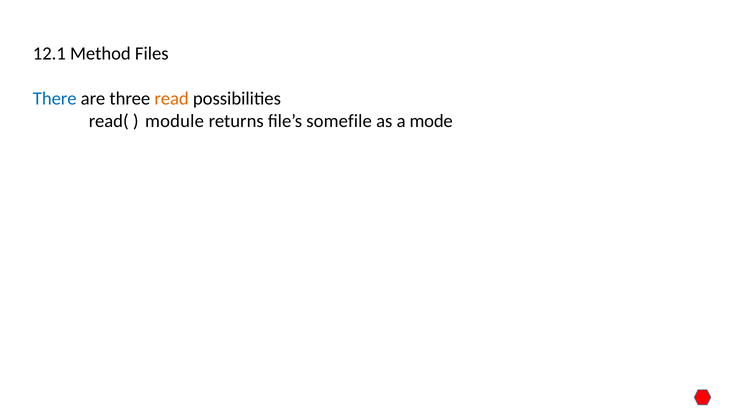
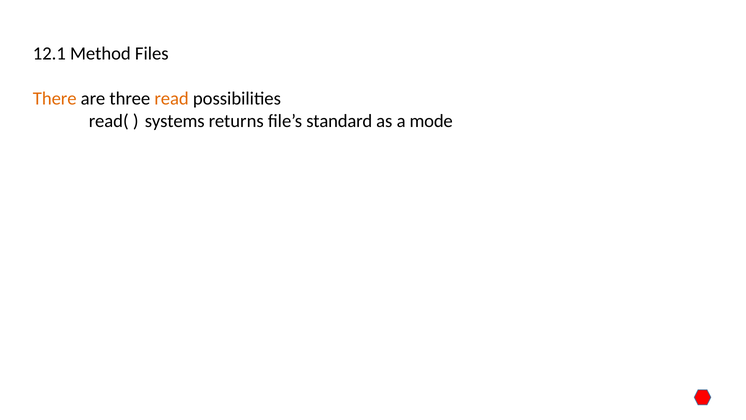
There colour: blue -> orange
module: module -> systems
somefile: somefile -> standard
